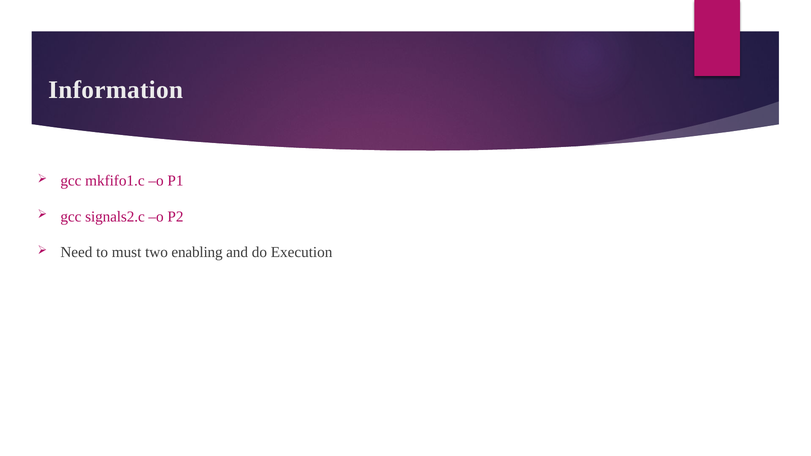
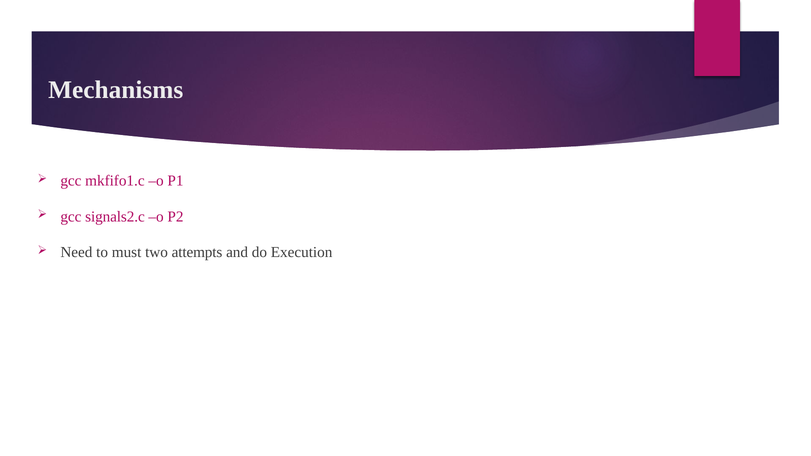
Information: Information -> Mechanisms
enabling: enabling -> attempts
